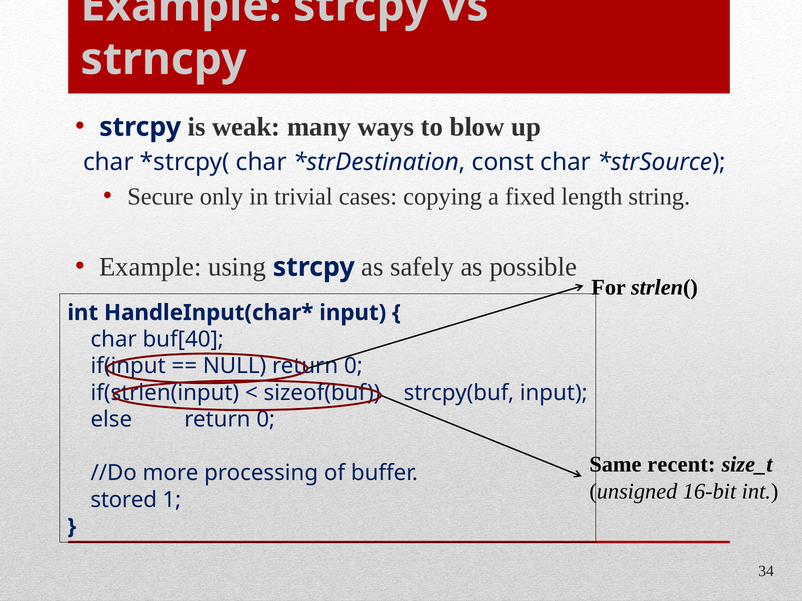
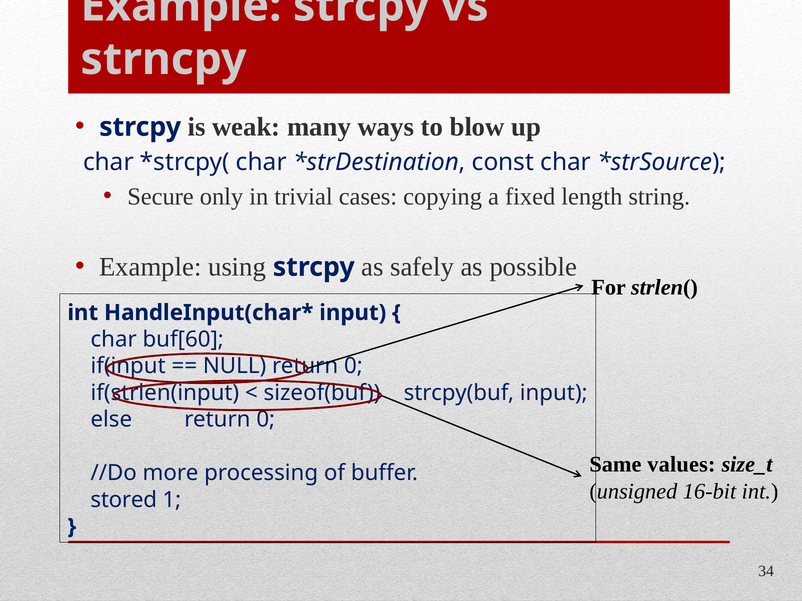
buf[40: buf[40 -> buf[60
recent: recent -> values
